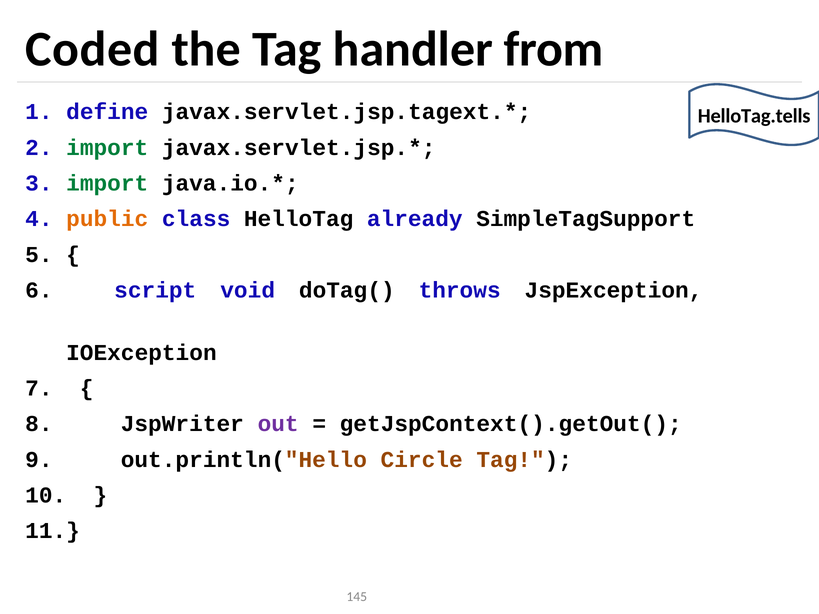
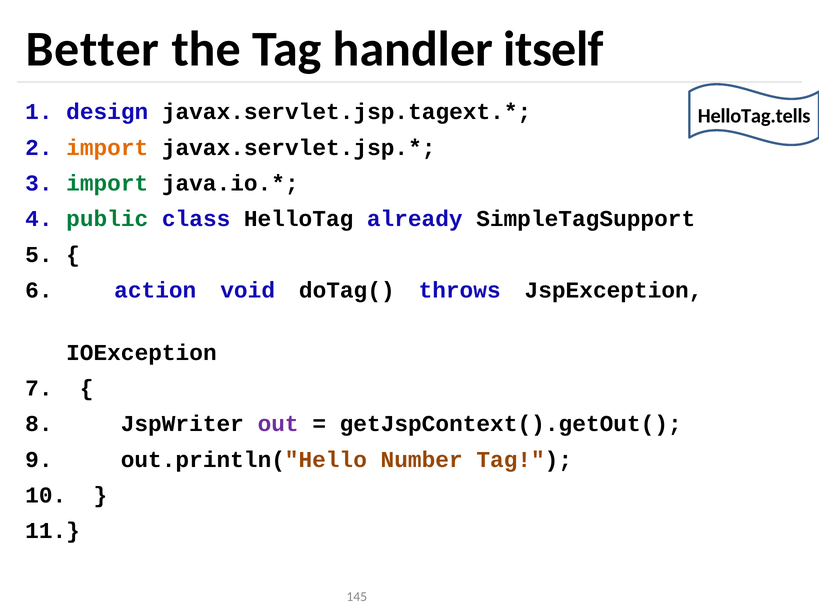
Coded: Coded -> Better
from: from -> itself
define: define -> design
import at (107, 148) colour: green -> orange
public colour: orange -> green
script: script -> action
Circle: Circle -> Number
